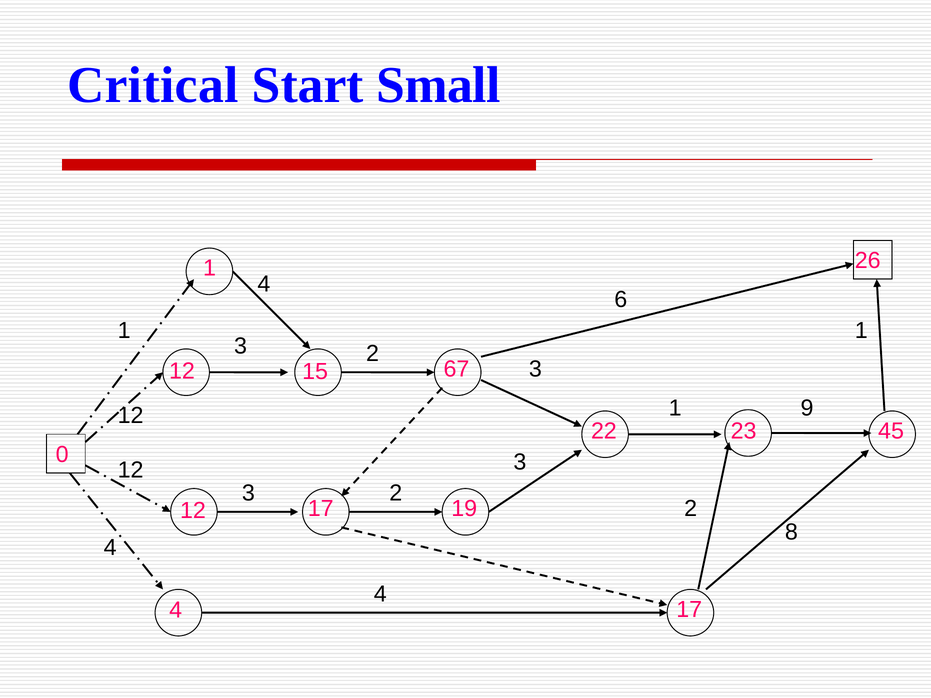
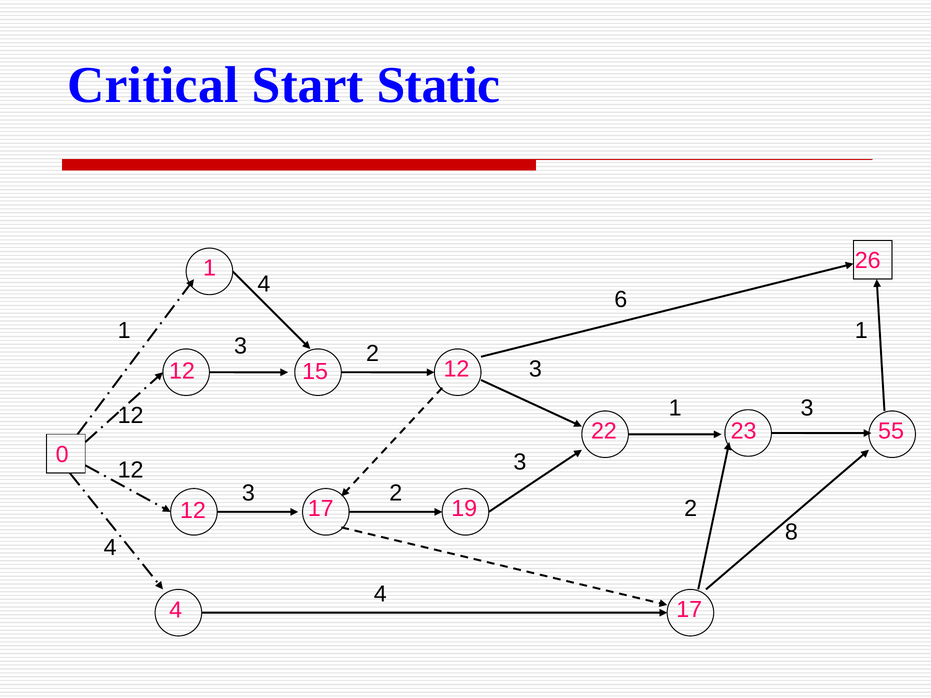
Small: Small -> Static
15 67: 67 -> 12
9 at (807, 408): 9 -> 3
45: 45 -> 55
